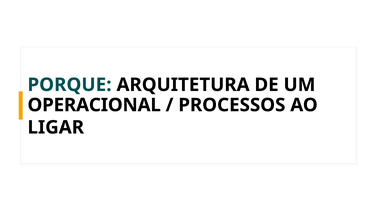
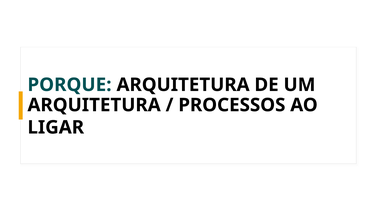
OPERACIONAL at (94, 105): OPERACIONAL -> ARQUITETURA
